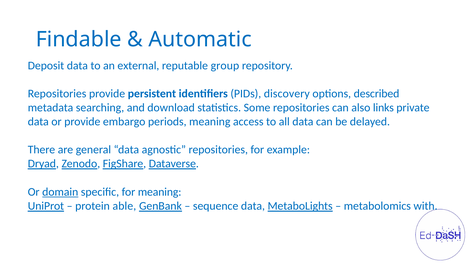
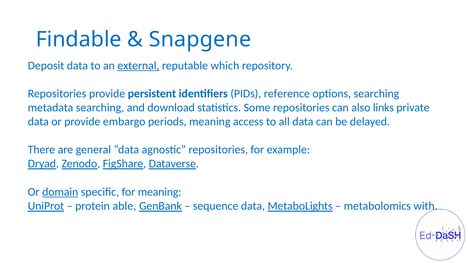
Automatic: Automatic -> Snapgene
external underline: none -> present
group: group -> which
discovery: discovery -> reference
options described: described -> searching
